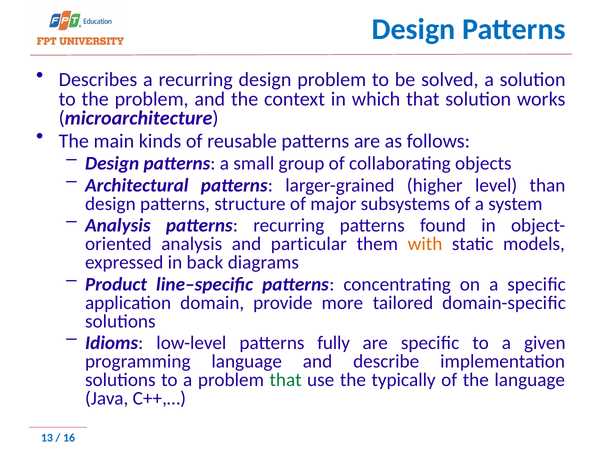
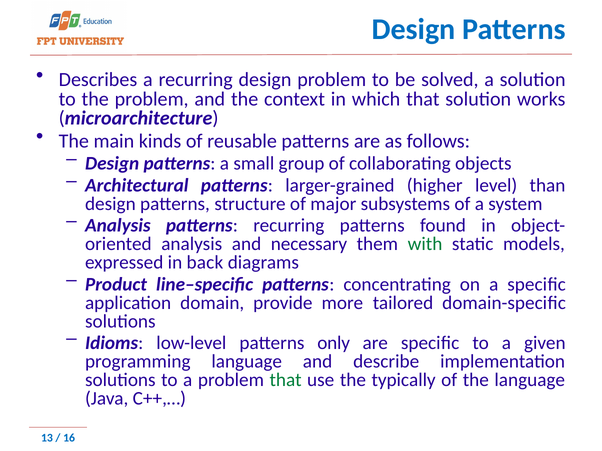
particular: particular -> necessary
with colour: orange -> green
fully: fully -> only
